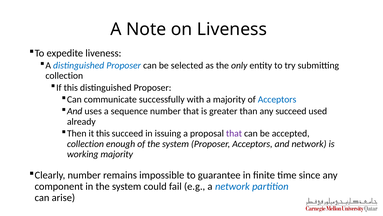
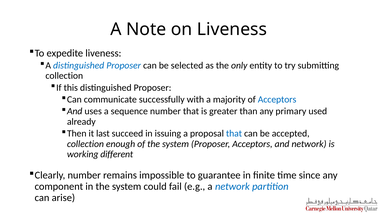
any succeed: succeed -> primary
it this: this -> last
that at (234, 133) colour: purple -> blue
working majority: majority -> different
